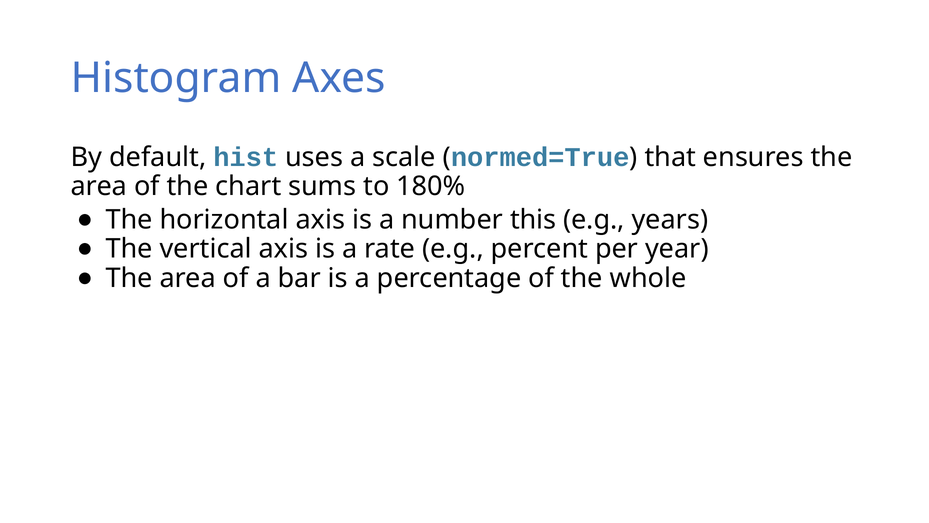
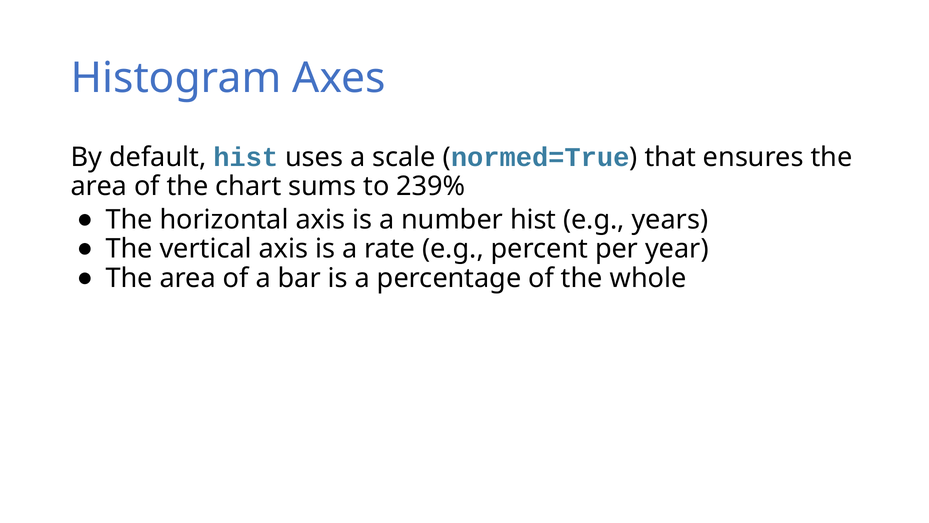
180%: 180% -> 239%
number this: this -> hist
